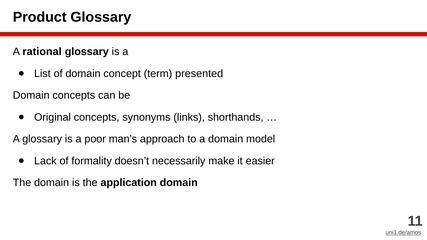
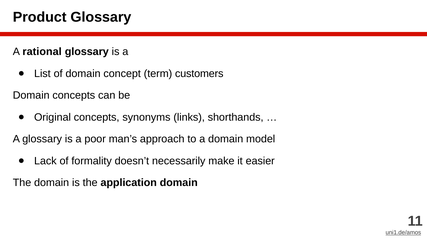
presented: presented -> customers
